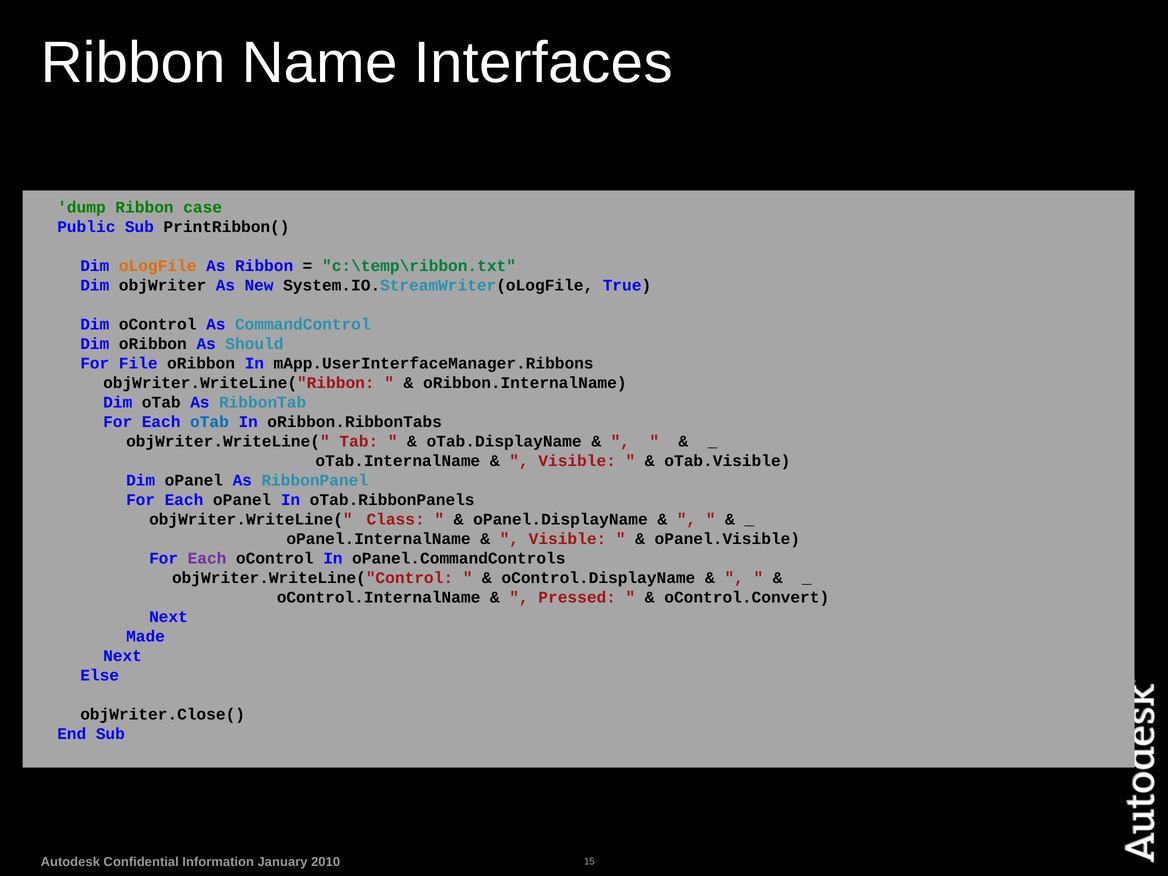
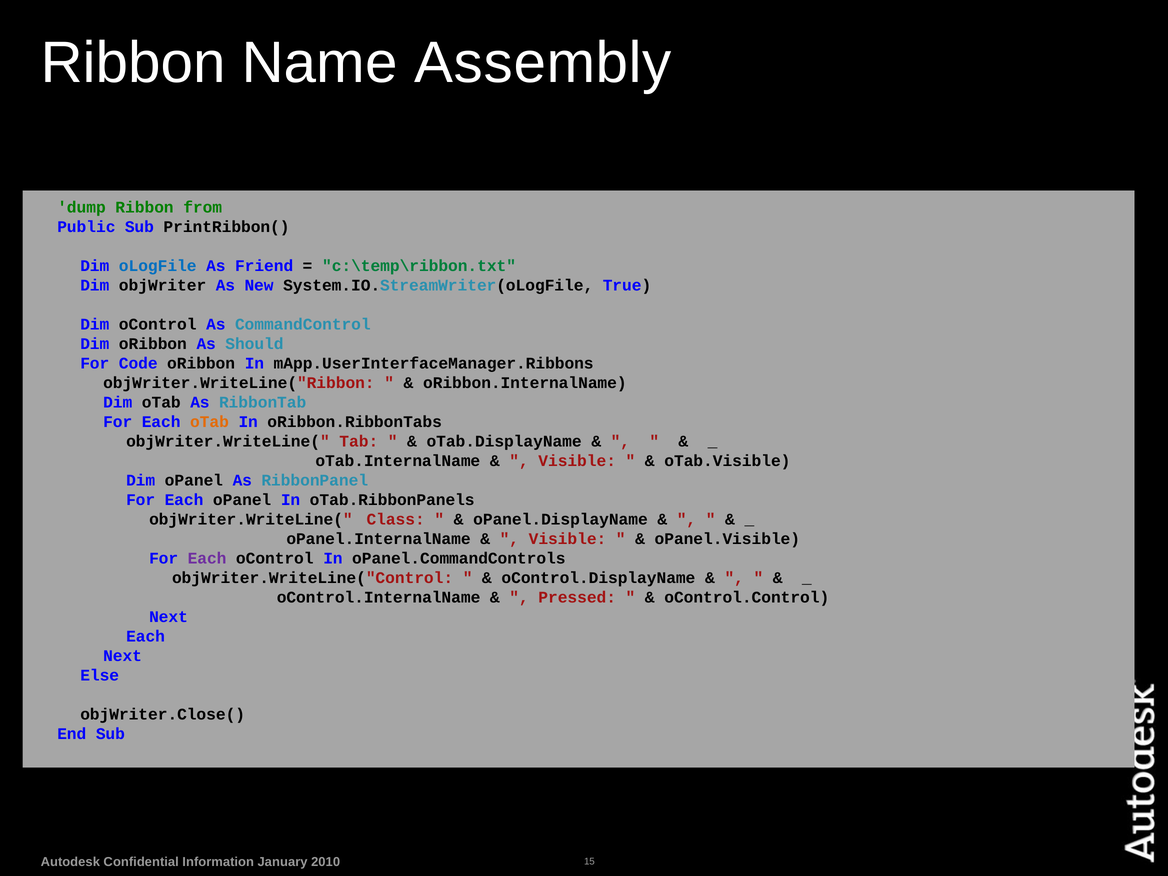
Interfaces: Interfaces -> Assembly
case: case -> from
oLogFile colour: orange -> blue
As Ribbon: Ribbon -> Friend
File: File -> Code
oTab at (209, 422) colour: blue -> orange
oControl.Convert: oControl.Convert -> oControl.Control
Made at (146, 636): Made -> Each
